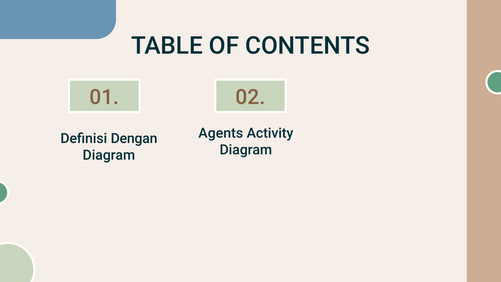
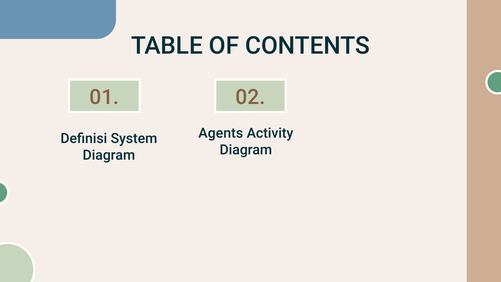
Dengan: Dengan -> System
